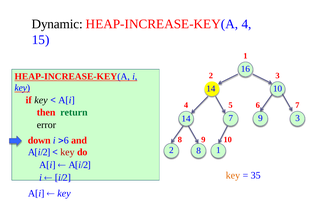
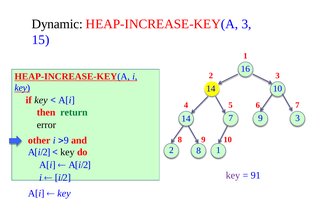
HEAP-INCREASE-KEY(A 4: 4 -> 3
down: down -> other
6 at (66, 141): 6 -> 9
key at (67, 153) colour: red -> black
key at (233, 176) colour: orange -> purple
35: 35 -> 91
